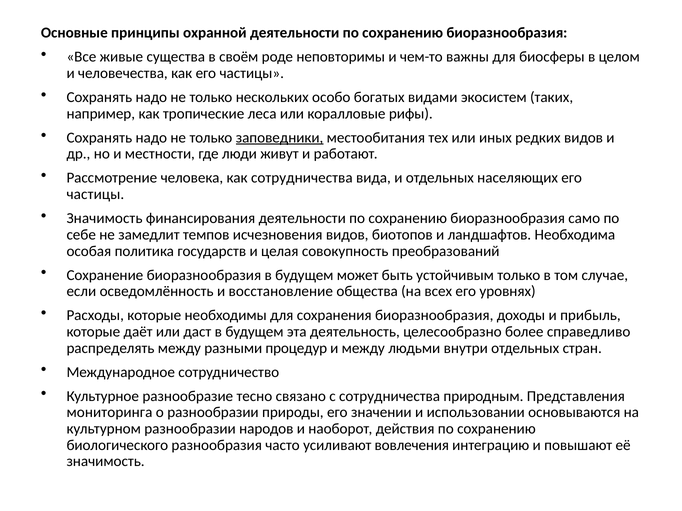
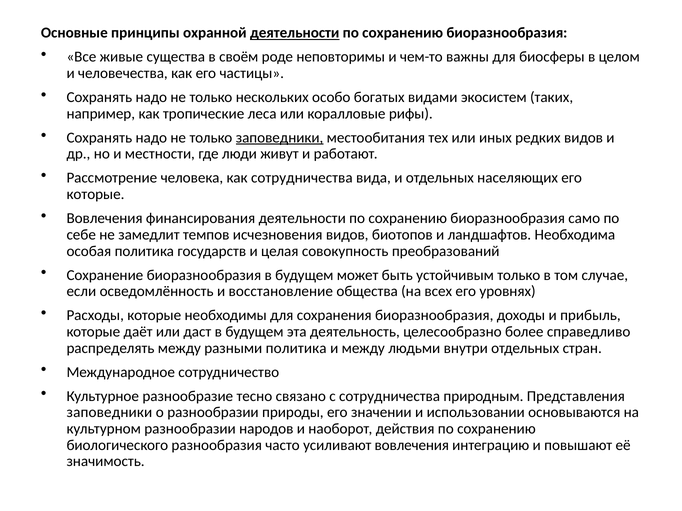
деятельности at (295, 33) underline: none -> present
частицы at (95, 195): частицы -> которые
Значимость at (105, 219): Значимость -> Вовлечения
разными процедур: процедур -> политика
мониторинга at (109, 413): мониторинга -> заповедники
